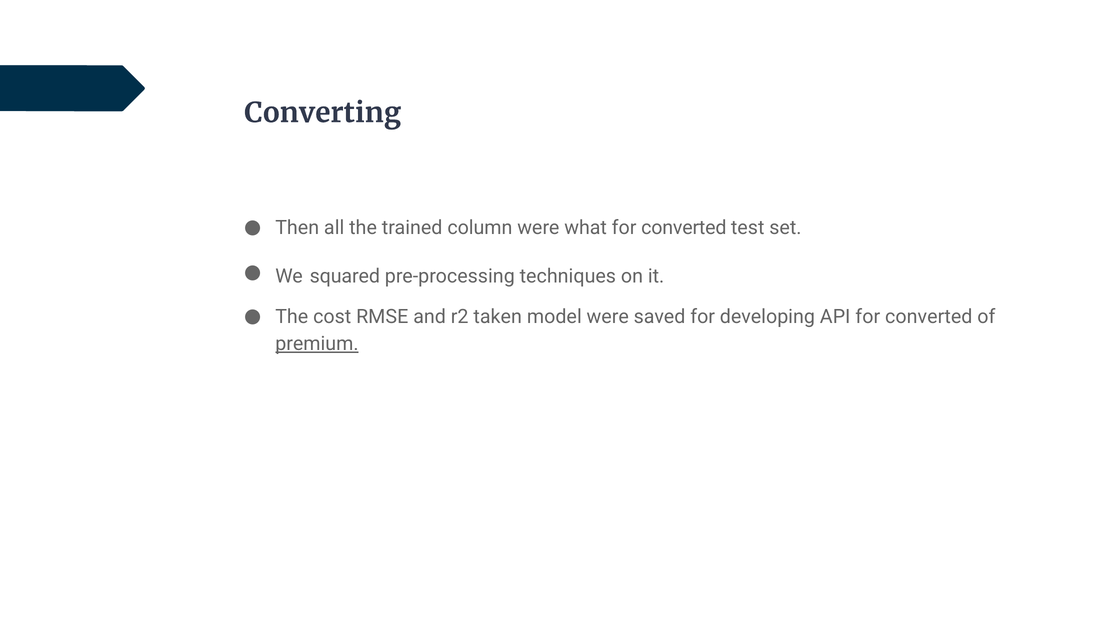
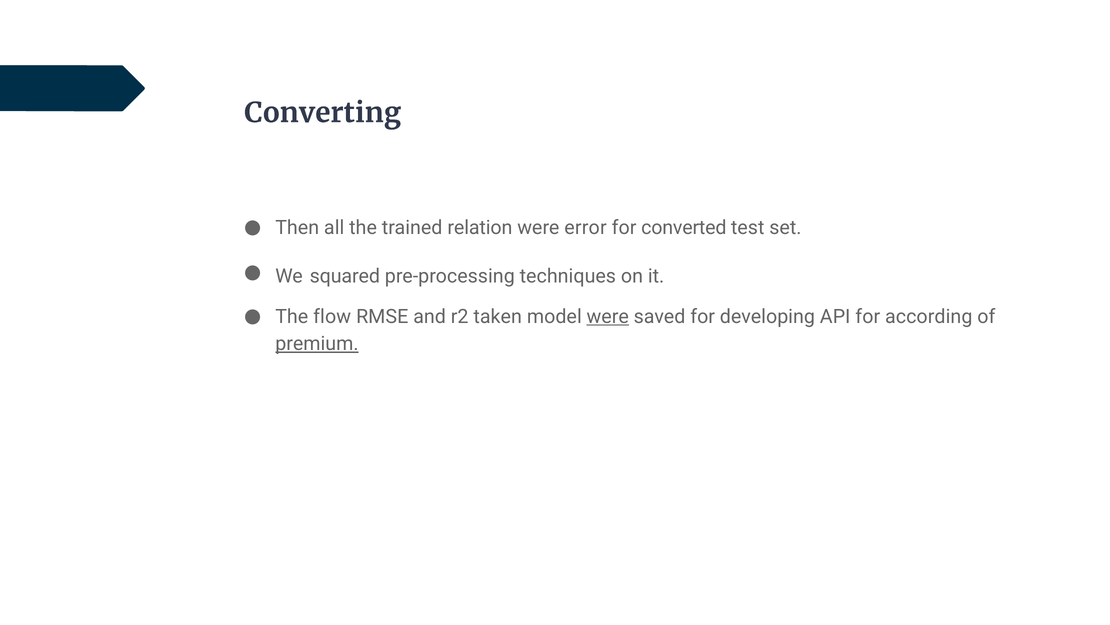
column: column -> relation
what: what -> error
cost: cost -> flow
were at (608, 316) underline: none -> present
API for converted: converted -> according
